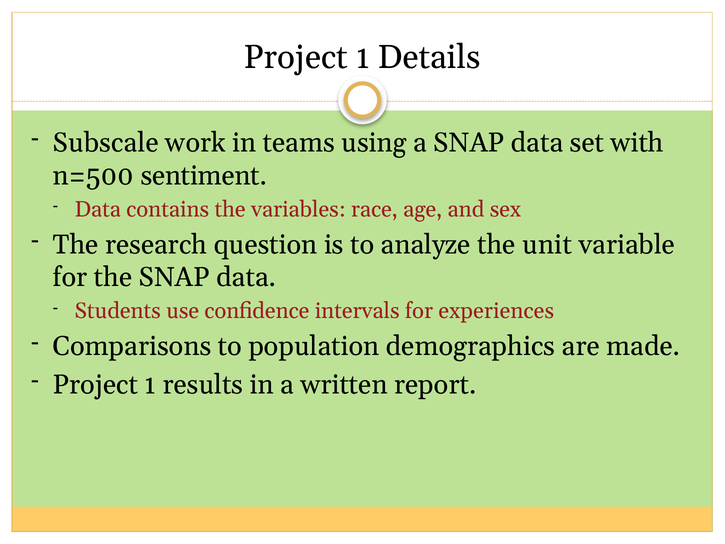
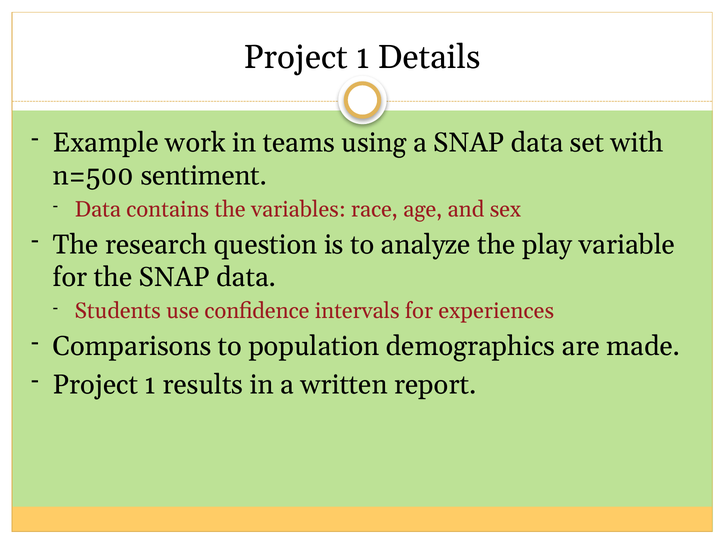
Subscale: Subscale -> Example
unit: unit -> play
